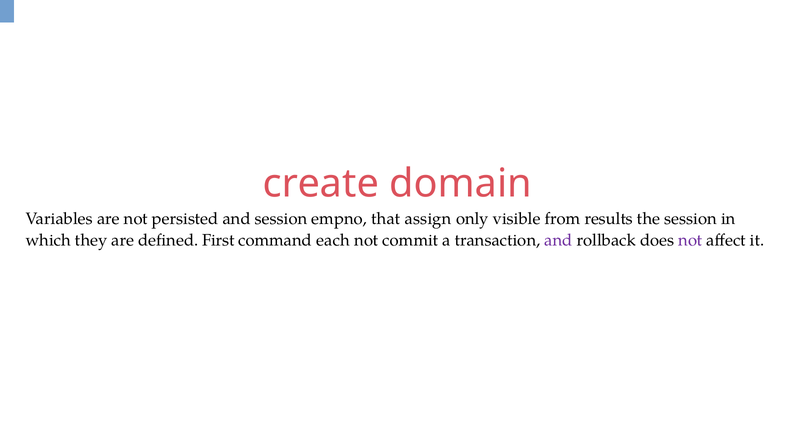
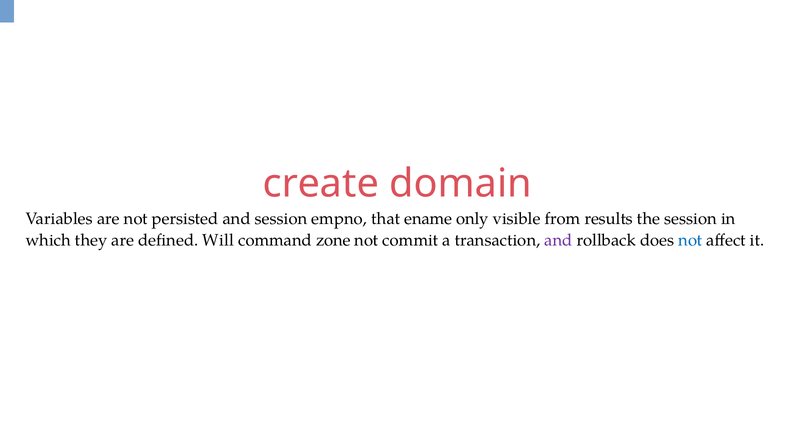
assign: assign -> ename
First: First -> Will
each: each -> zone
not at (690, 240) colour: purple -> blue
